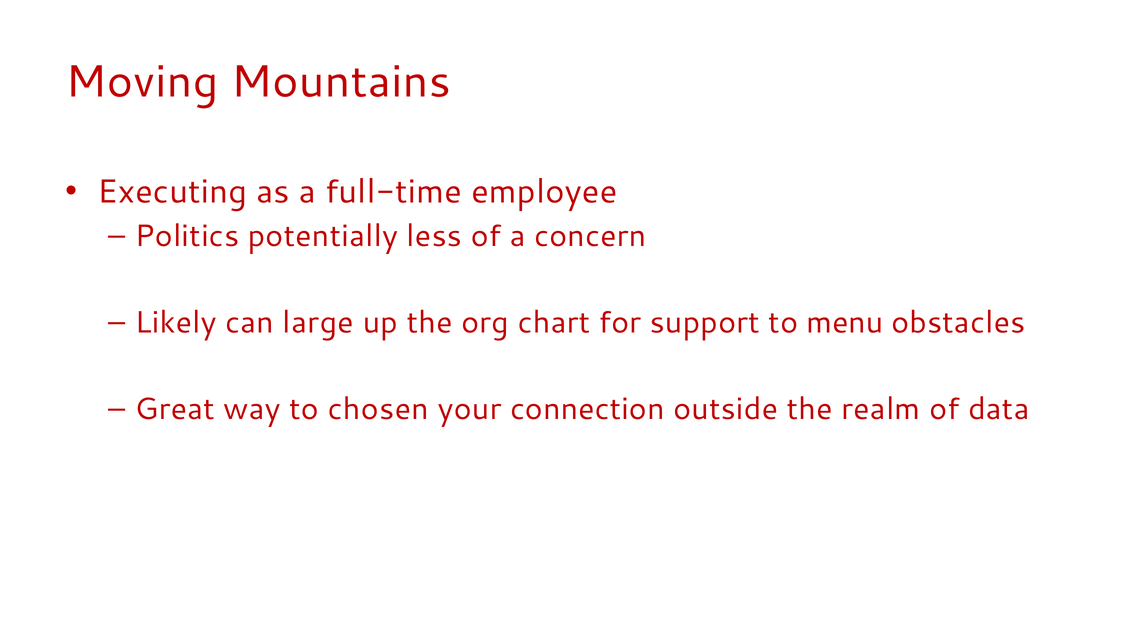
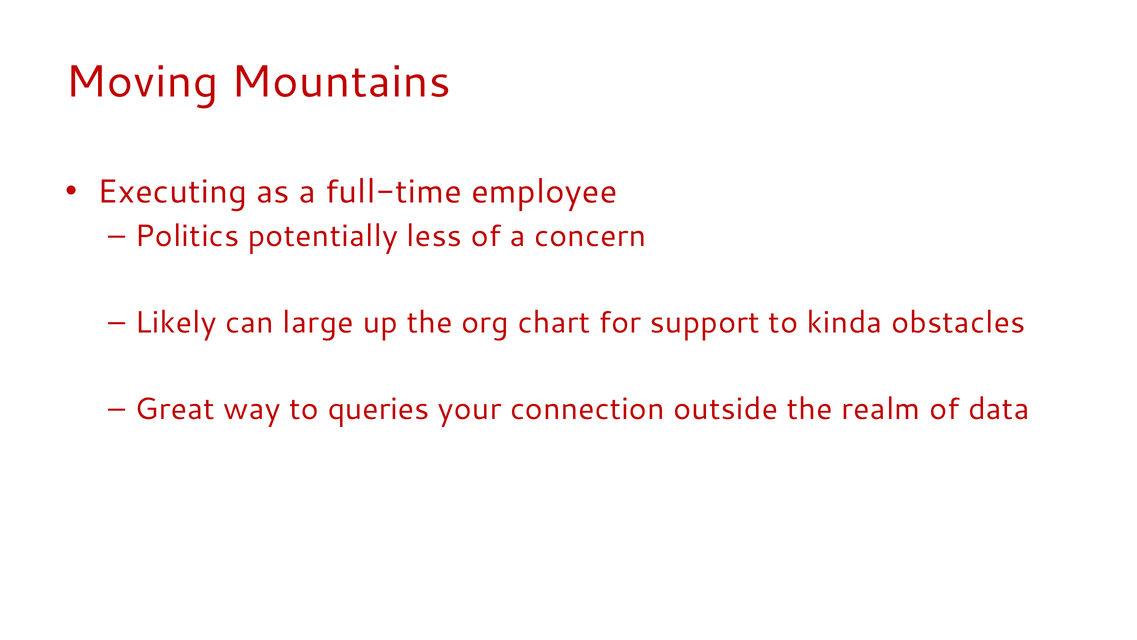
menu: menu -> kinda
chosen: chosen -> queries
